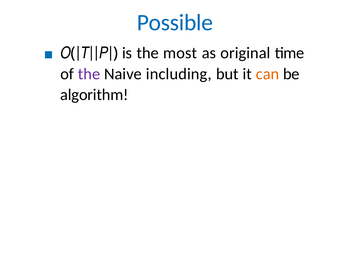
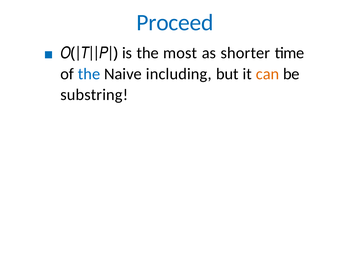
Possible: Possible -> Proceed
original: original -> shorter
the at (89, 74) colour: purple -> blue
algorithm: algorithm -> substring
